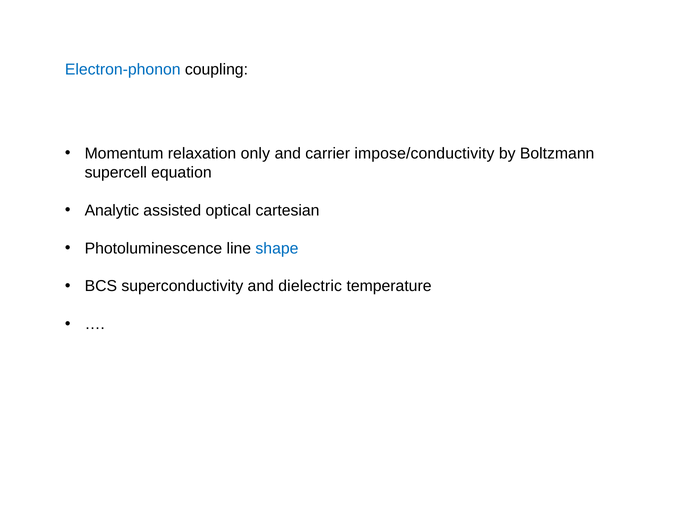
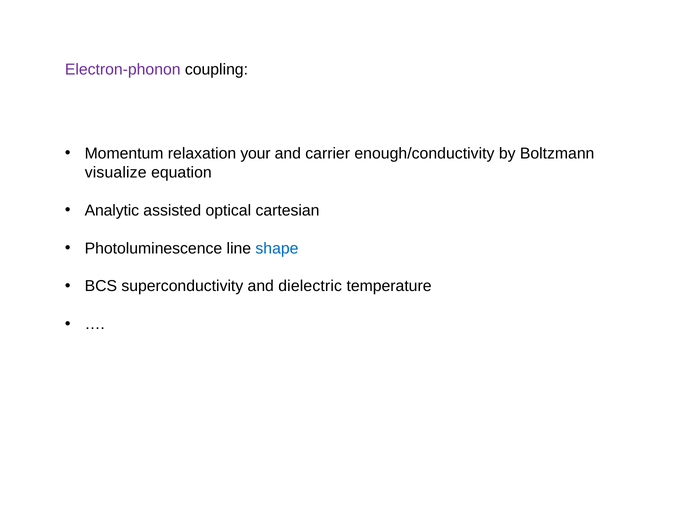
Electron-phonon colour: blue -> purple
only: only -> your
impose/conductivity: impose/conductivity -> enough/conductivity
supercell: supercell -> visualize
